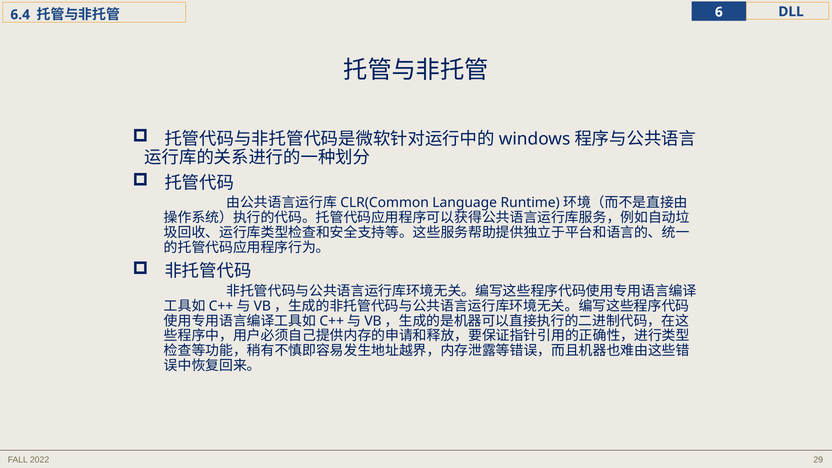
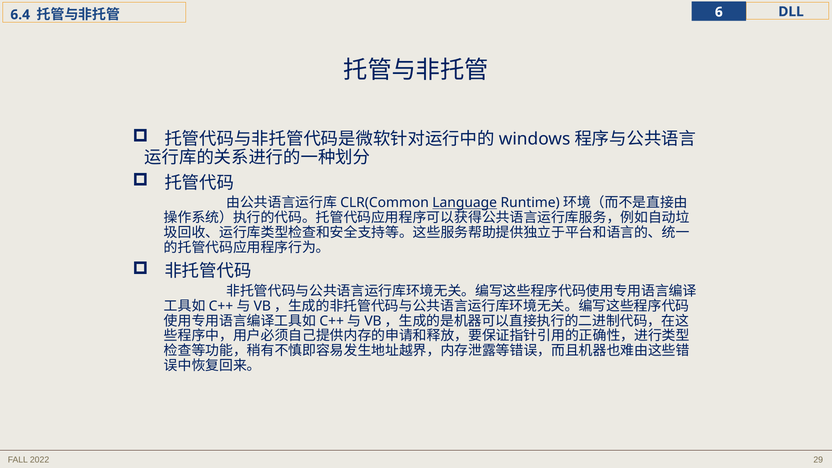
Language underline: none -> present
